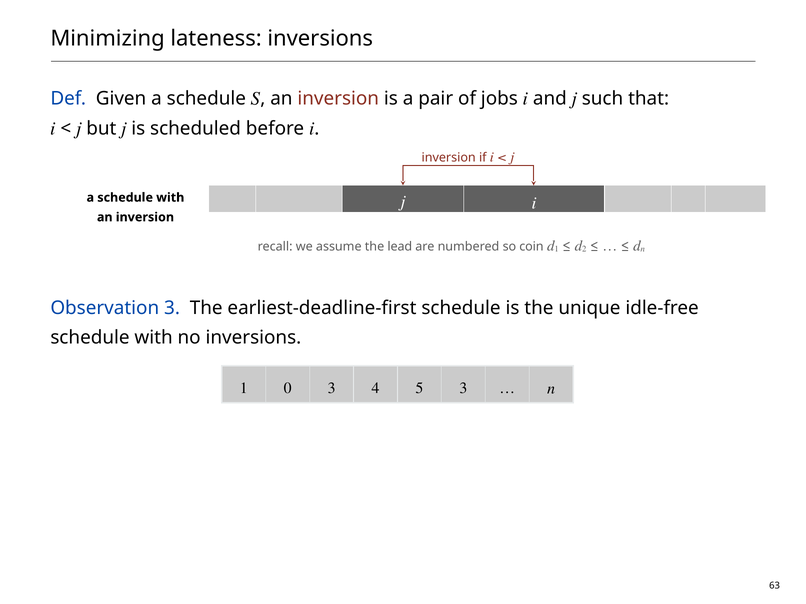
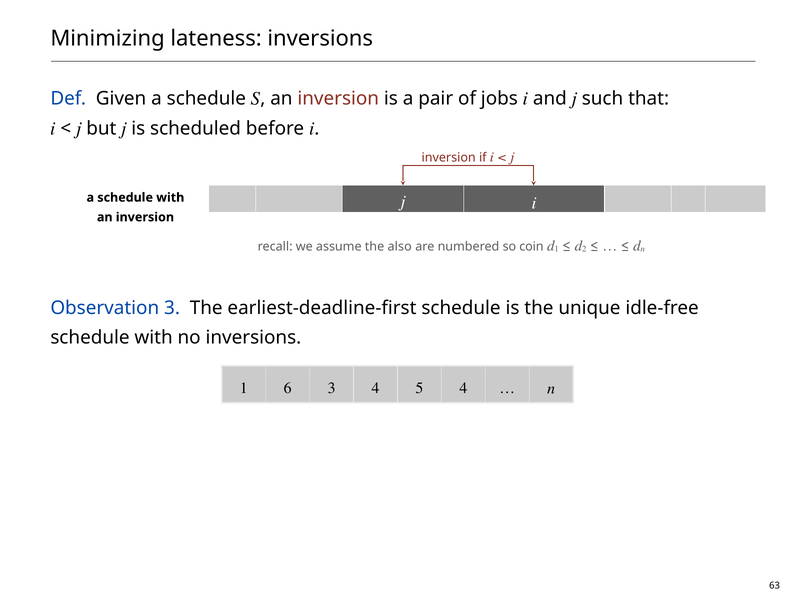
lead: lead -> also
0: 0 -> 6
5 3: 3 -> 4
